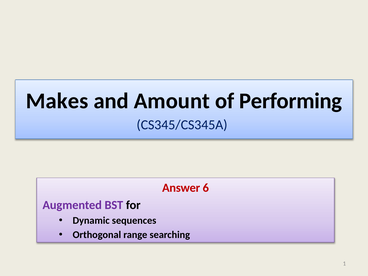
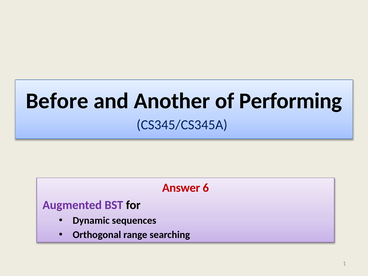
Makes: Makes -> Before
Amount: Amount -> Another
